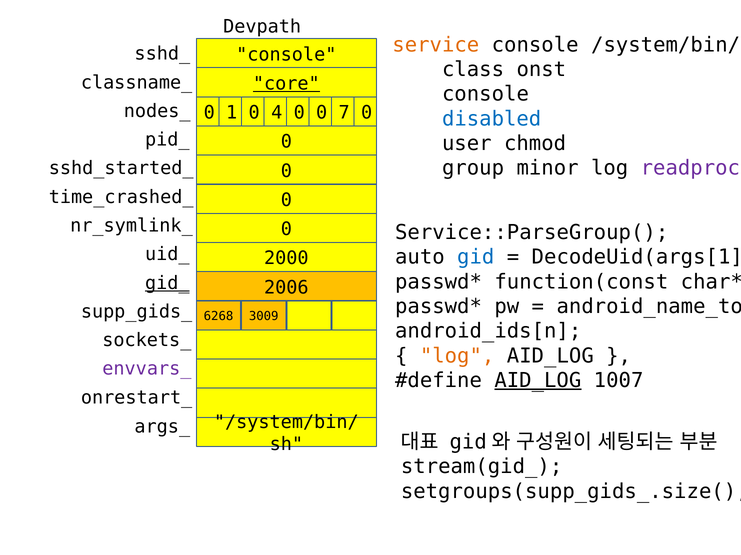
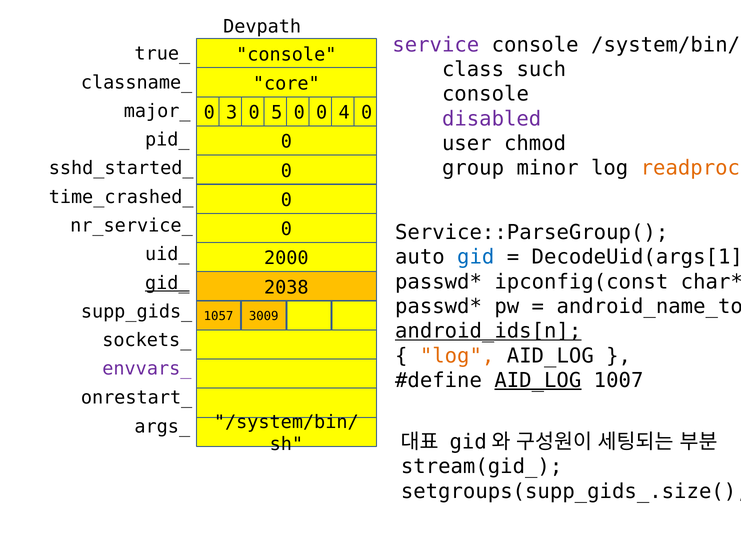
service colour: orange -> purple
sshd_: sshd_ -> true_
onst: onst -> such
core underline: present -> none
nodes_: nodes_ -> major_
1: 1 -> 3
4: 4 -> 5
7: 7 -> 4
disabled colour: blue -> purple
readproc colour: purple -> orange
nr_symlink_: nr_symlink_ -> nr_service_
function(const: function(const -> ipconfig(const
2006: 2006 -> 2038
6268: 6268 -> 1057
android_ids[n underline: none -> present
